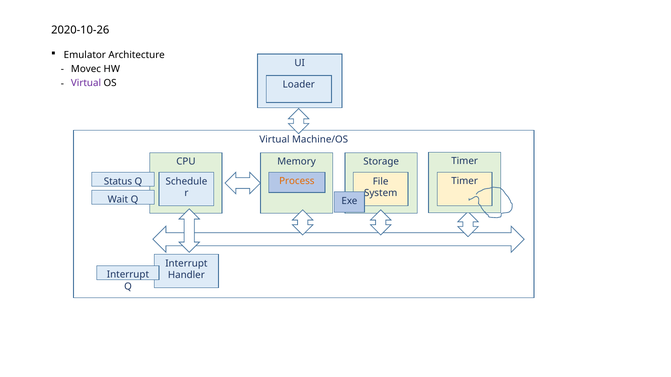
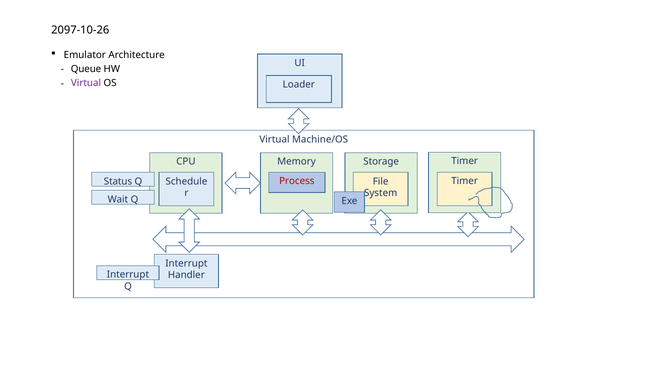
2020-10-26: 2020-10-26 -> 2097-10-26
Movec: Movec -> Queue
Process colour: orange -> red
